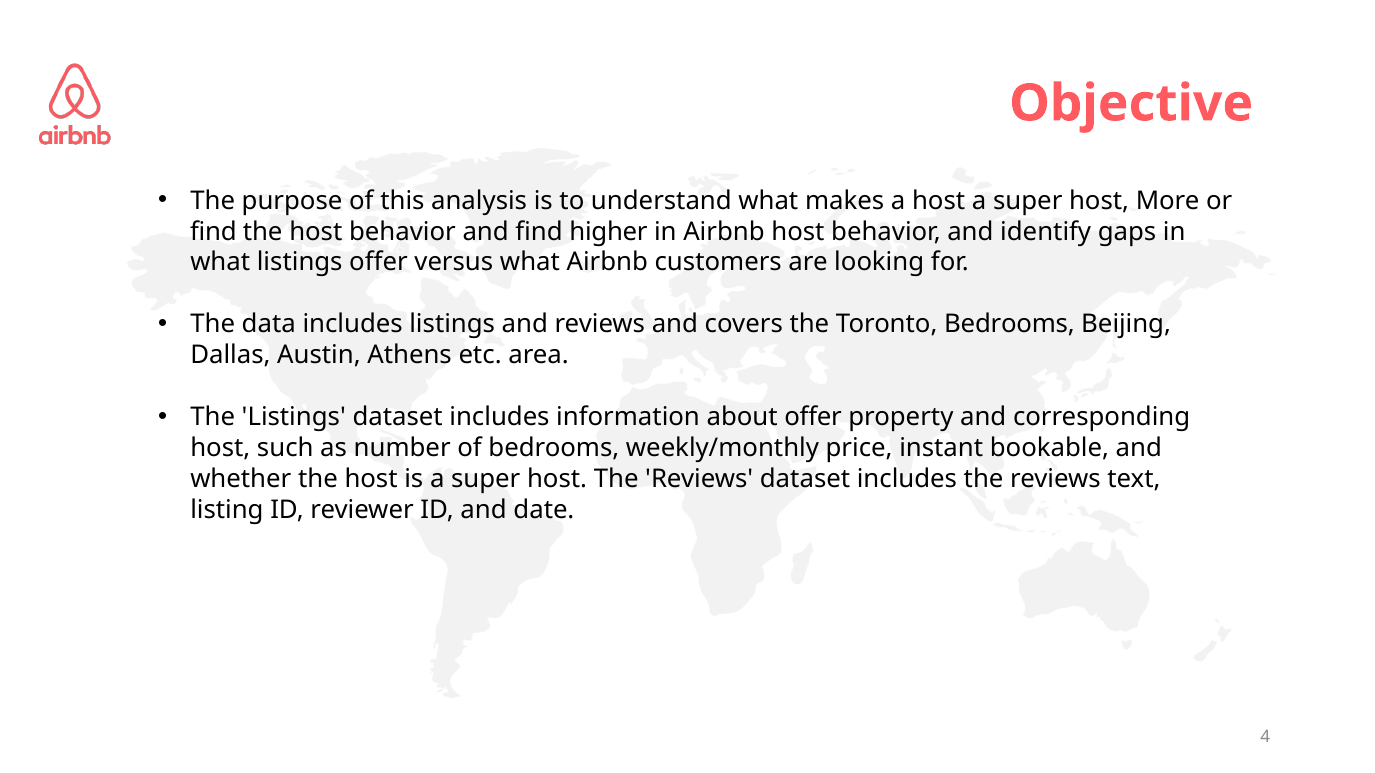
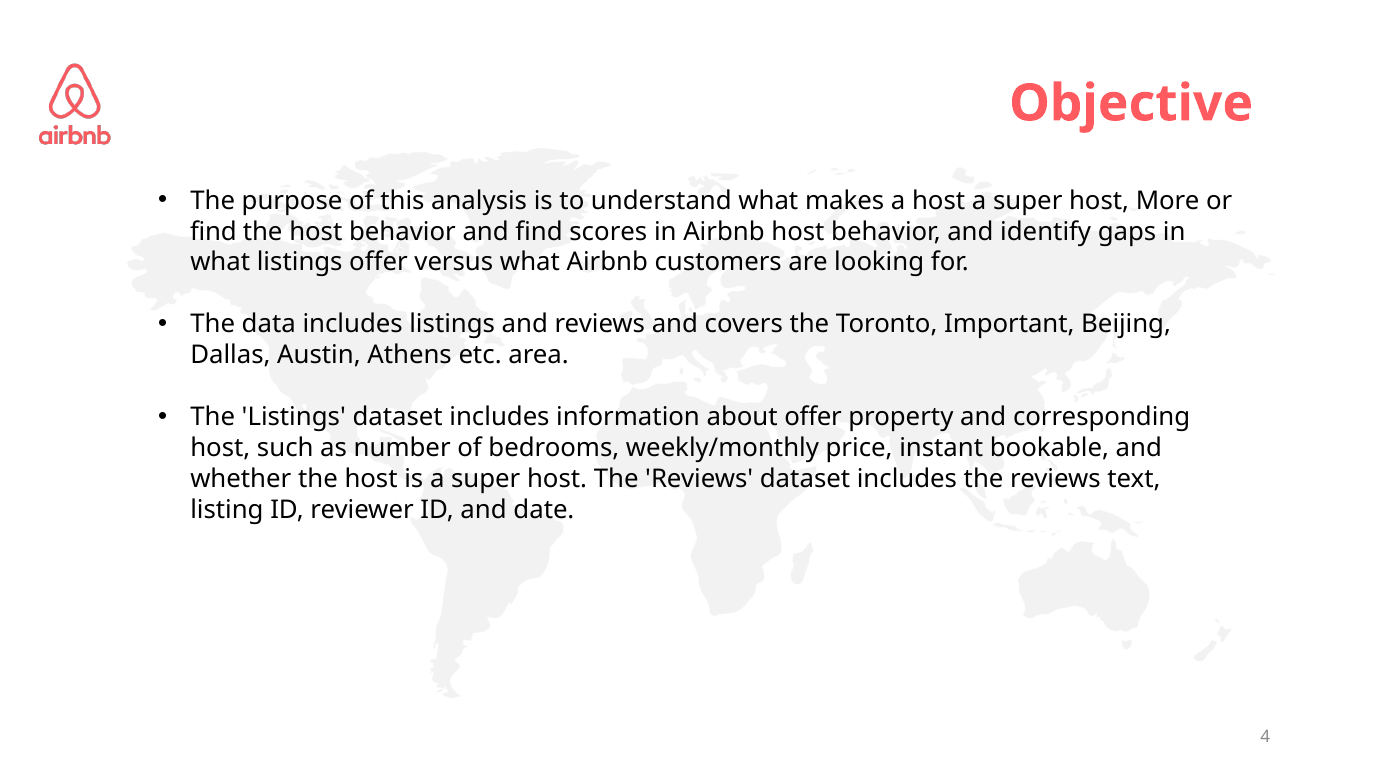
higher: higher -> scores
Toronto Bedrooms: Bedrooms -> Important
